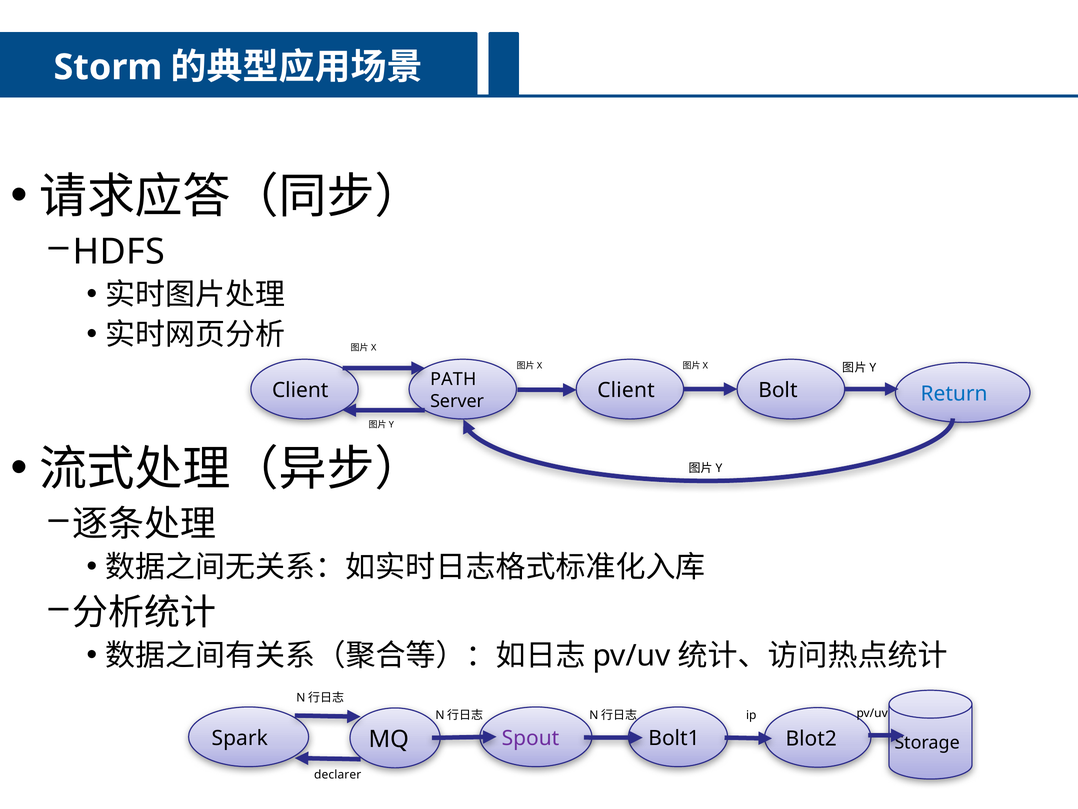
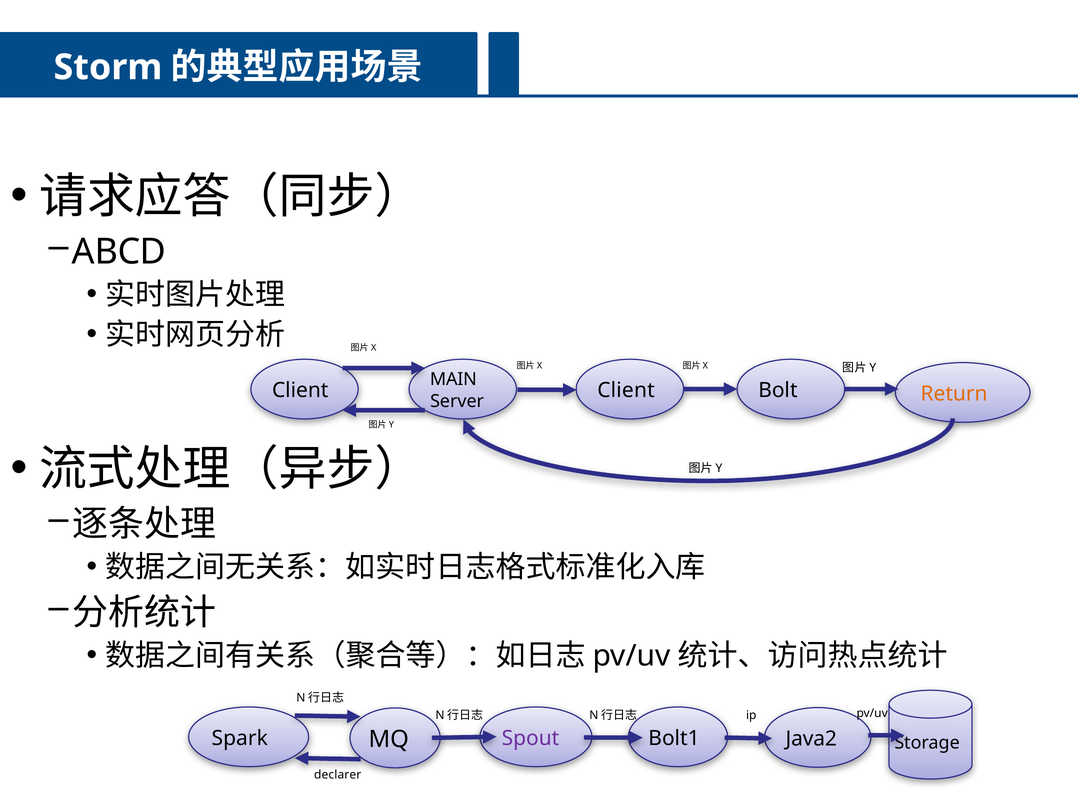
HDFS: HDFS -> ABCD
PATH: PATH -> MAIN
Return colour: blue -> orange
Blot2: Blot2 -> Java2
